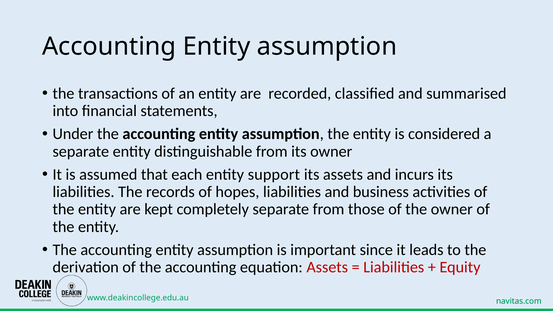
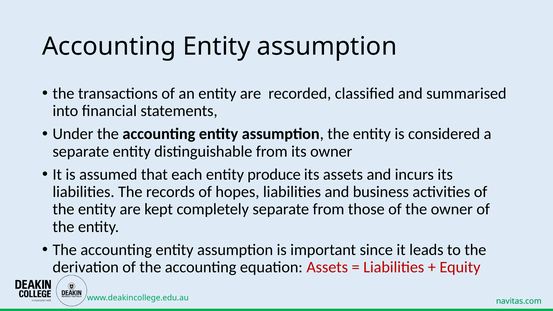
support: support -> produce
